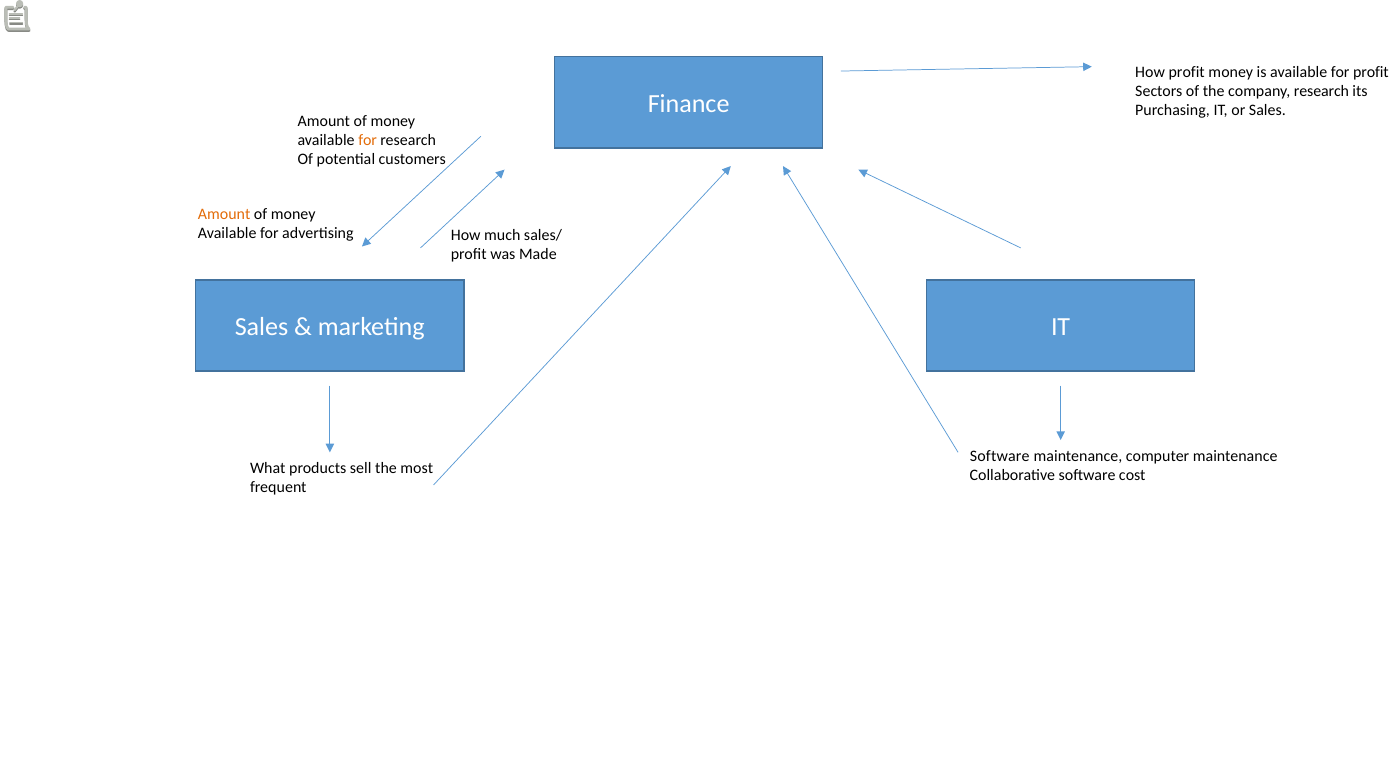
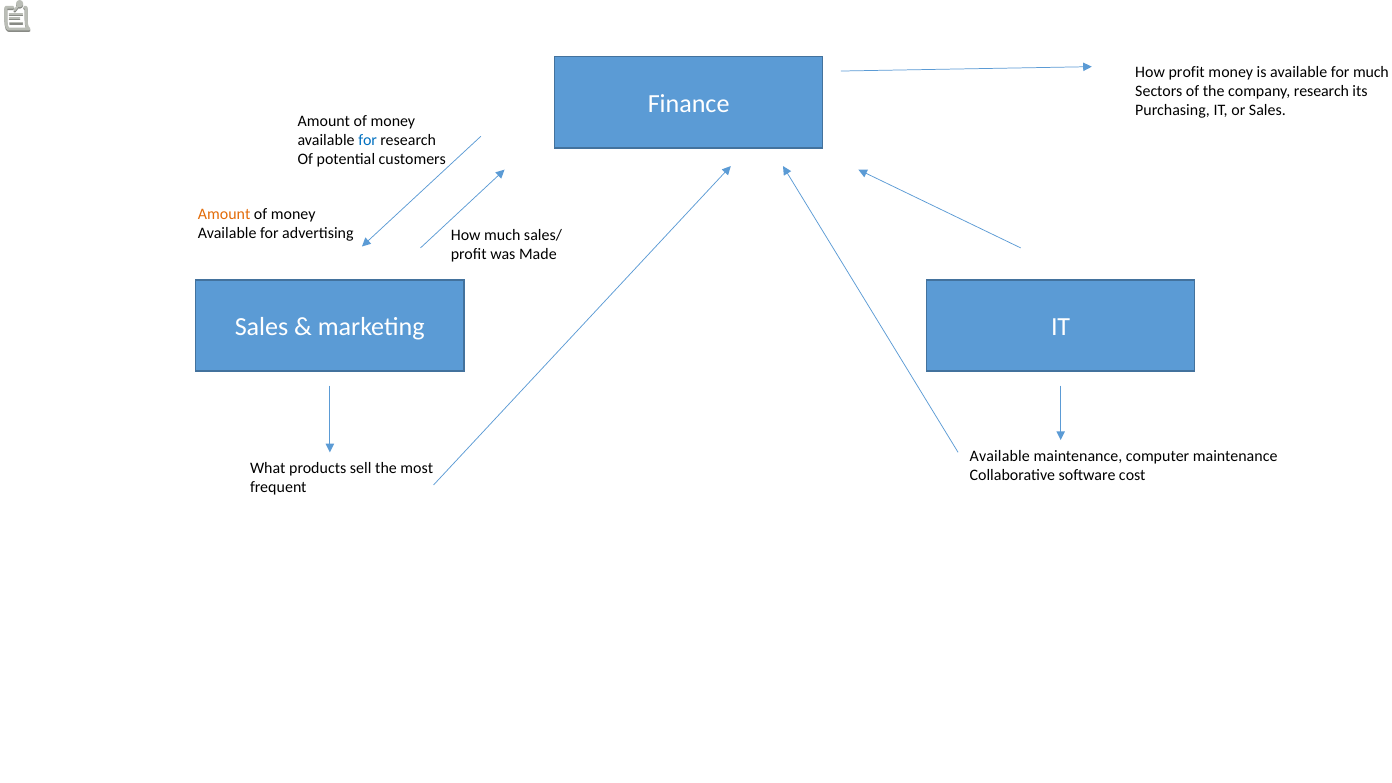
for profit: profit -> much
for at (368, 141) colour: orange -> blue
Software at (1000, 456): Software -> Available
